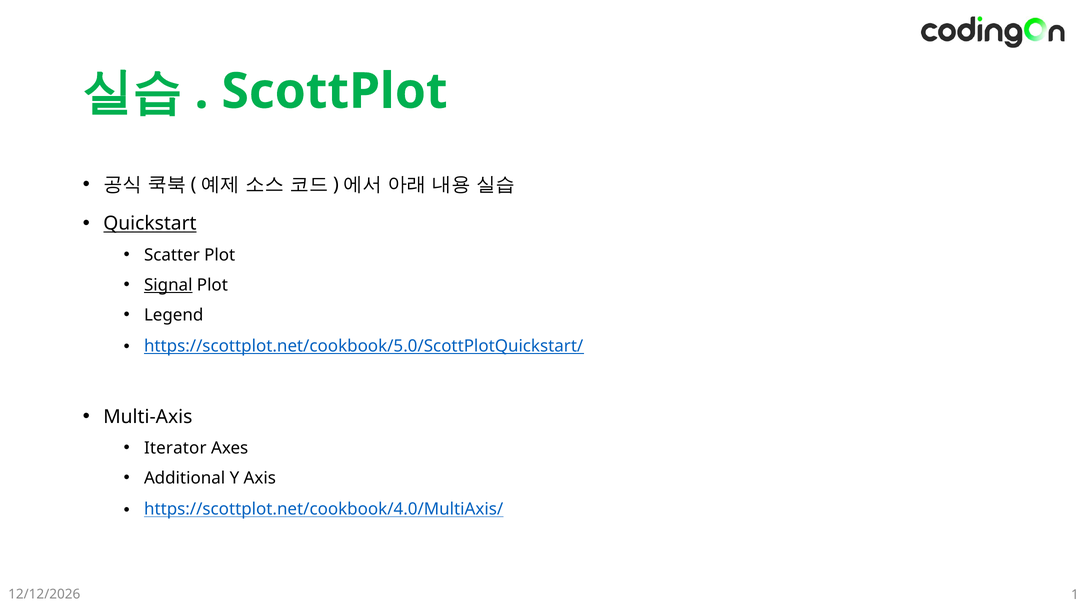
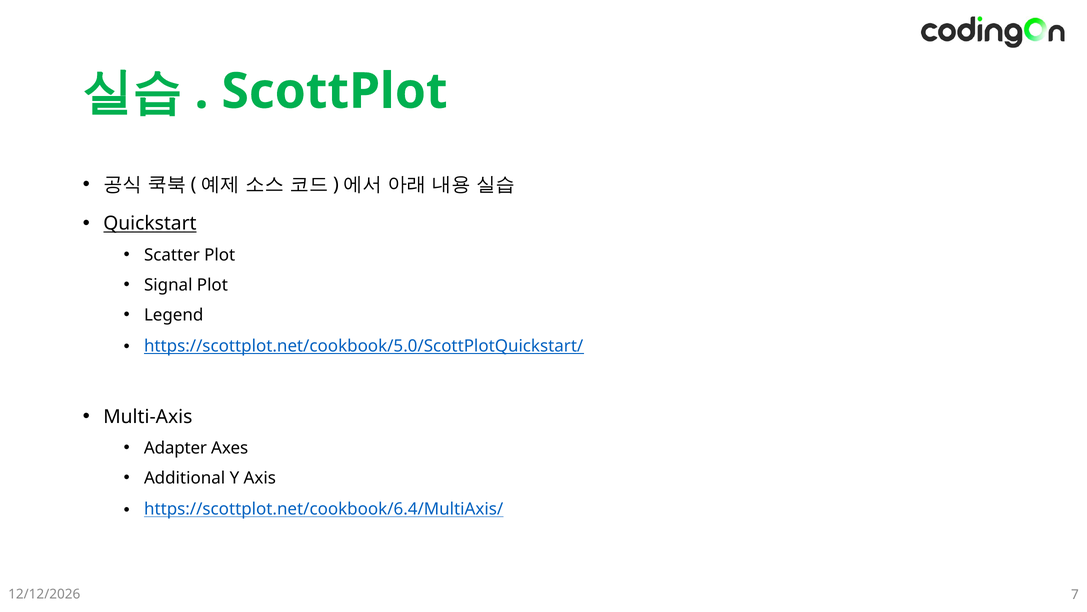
Signal underline: present -> none
Iterator: Iterator -> Adapter
https://scottplot.net/cookbook/4.0/MultiAxis/: https://scottplot.net/cookbook/4.0/MultiAxis/ -> https://scottplot.net/cookbook/6.4/MultiAxis/
1: 1 -> 7
